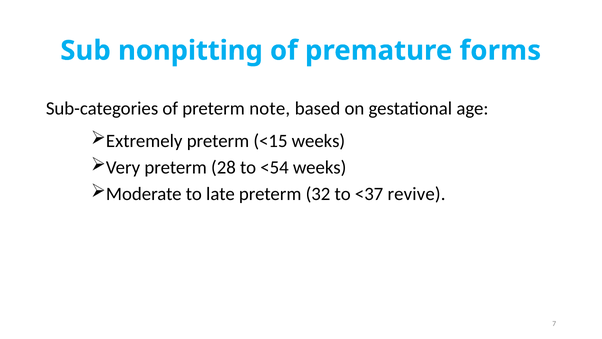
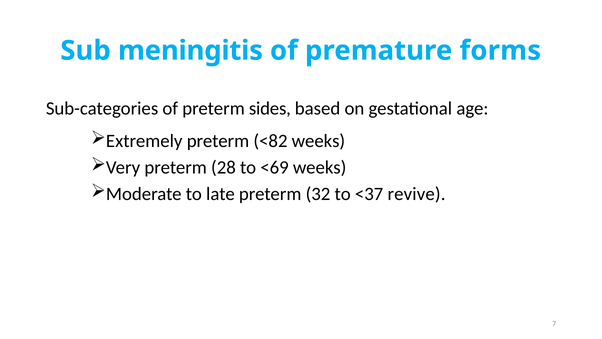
nonpitting: nonpitting -> meningitis
note: note -> sides
<15: <15 -> <82
<54: <54 -> <69
